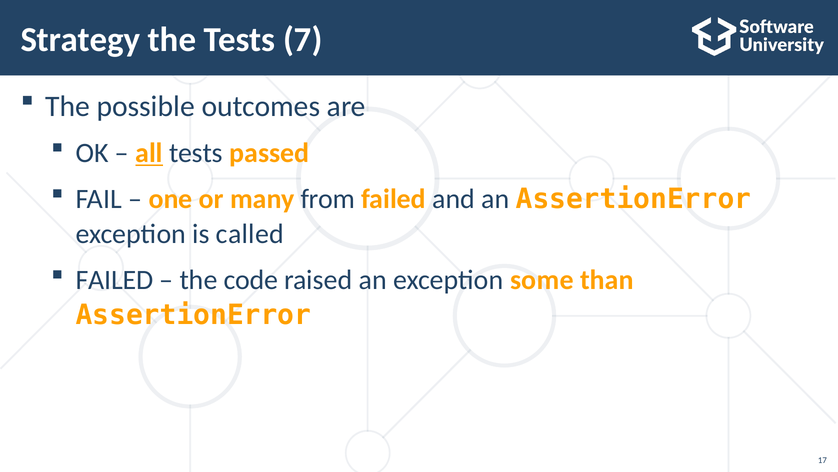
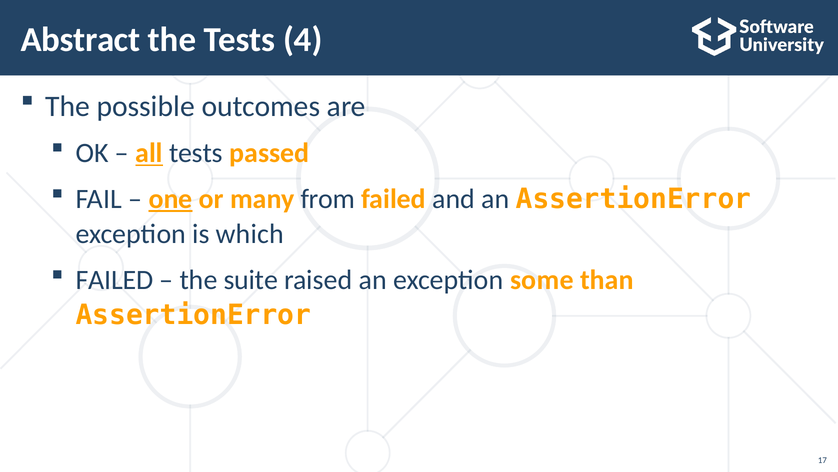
Strategy: Strategy -> Abstract
7: 7 -> 4
one underline: none -> present
called: called -> which
code: code -> suite
